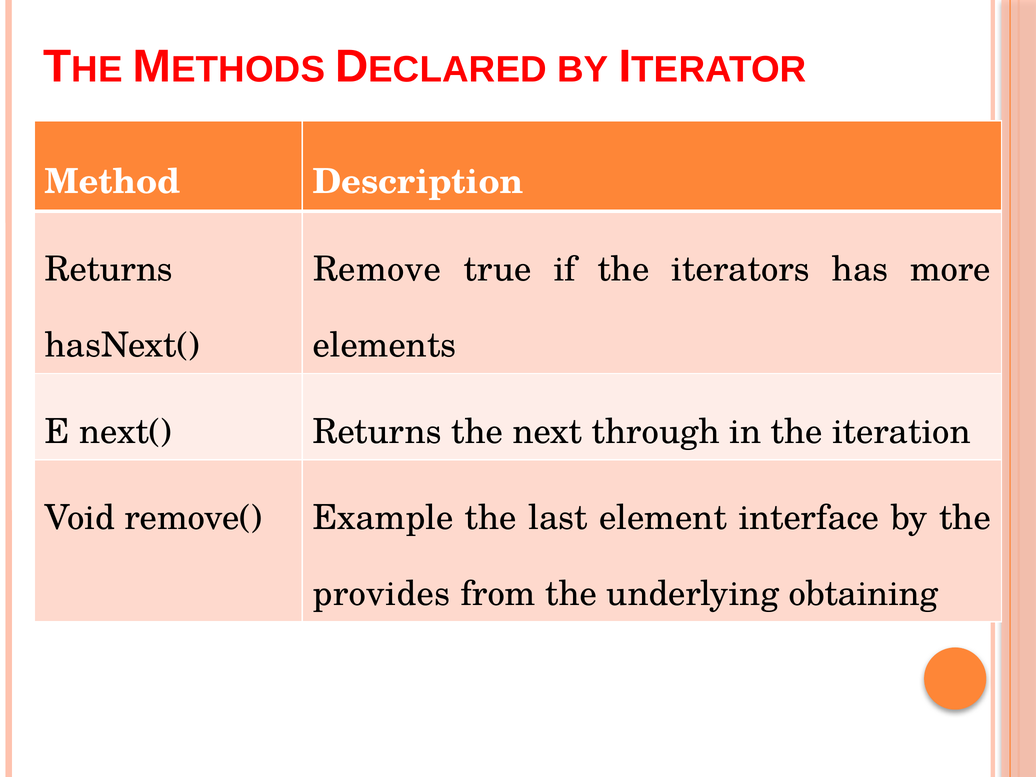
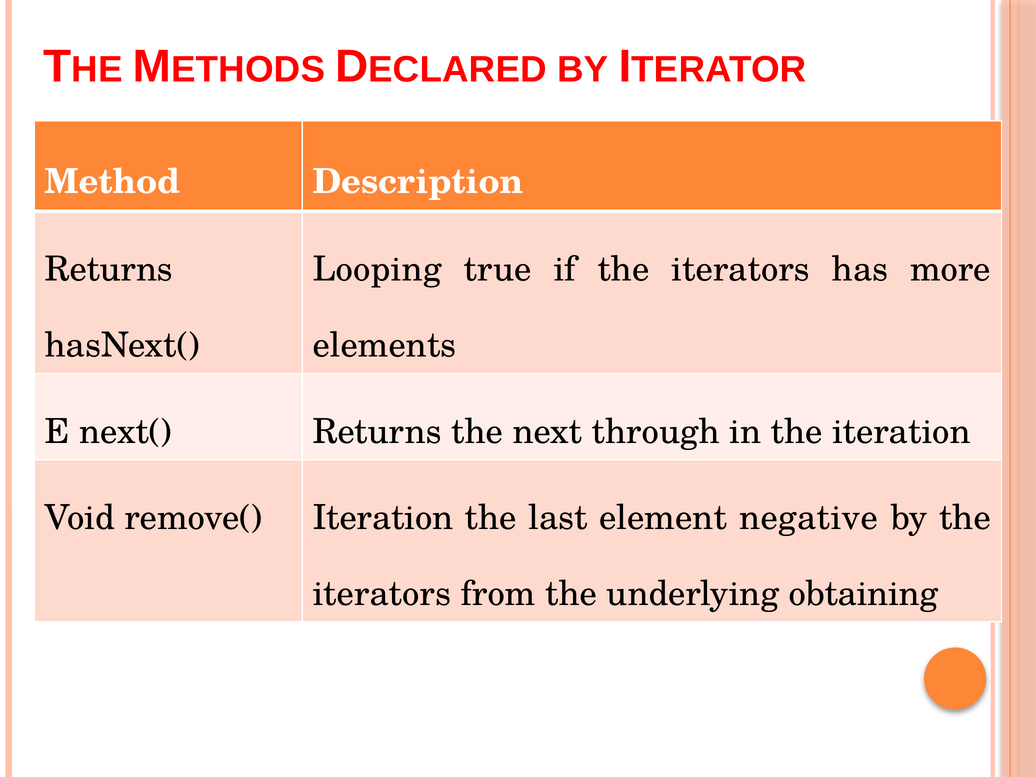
Remove: Remove -> Looping
remove( Example: Example -> Iteration
interface: interface -> negative
provides at (382, 594): provides -> iterators
